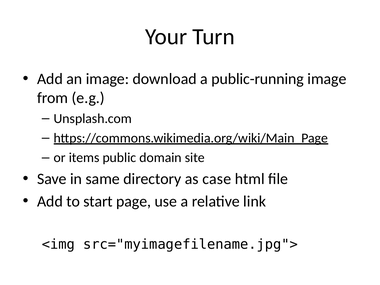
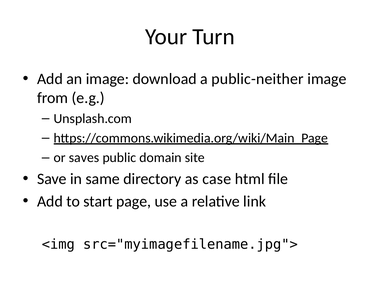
public-running: public-running -> public-neither
items: items -> saves
